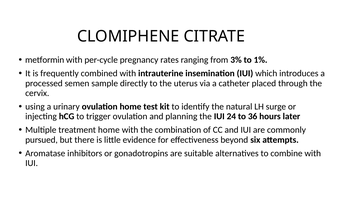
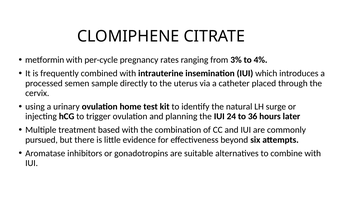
1%: 1% -> 4%
treatment home: home -> based
